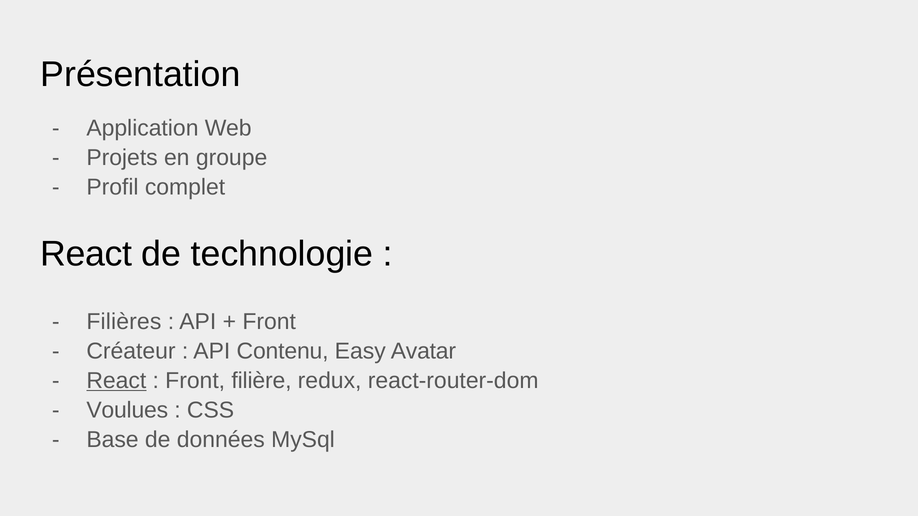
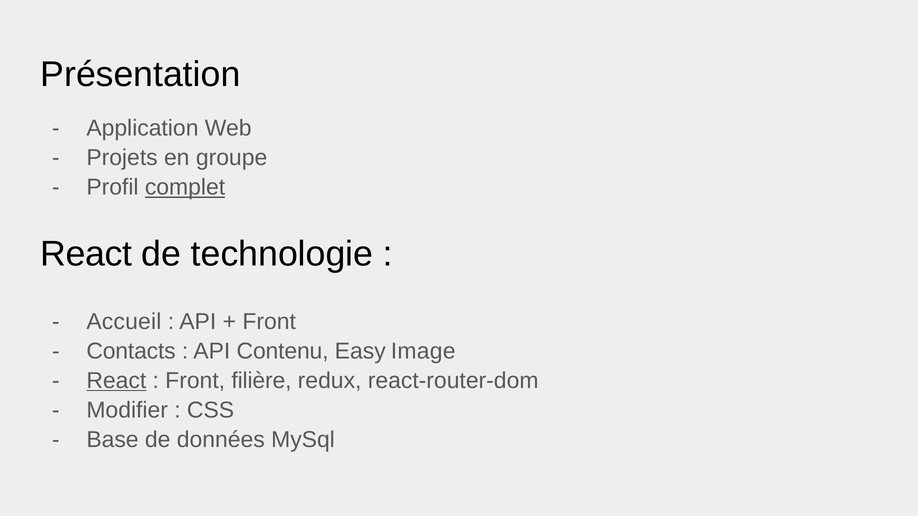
complet underline: none -> present
Filières: Filières -> Accueil
Créateur: Créateur -> Contacts
Avatar: Avatar -> Image
Voulues: Voulues -> Modifier
